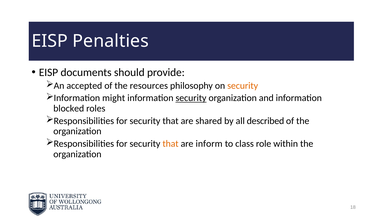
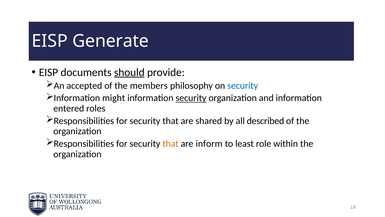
Penalties: Penalties -> Generate
should underline: none -> present
resources: resources -> members
security at (243, 85) colour: orange -> blue
blocked: blocked -> entered
class: class -> least
